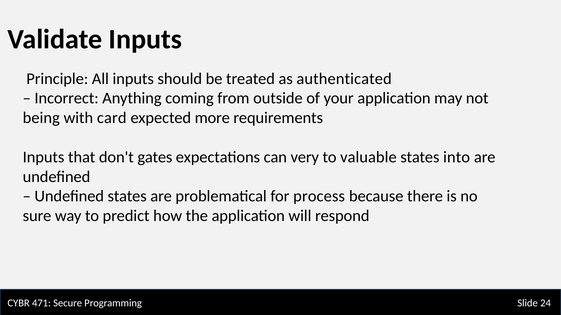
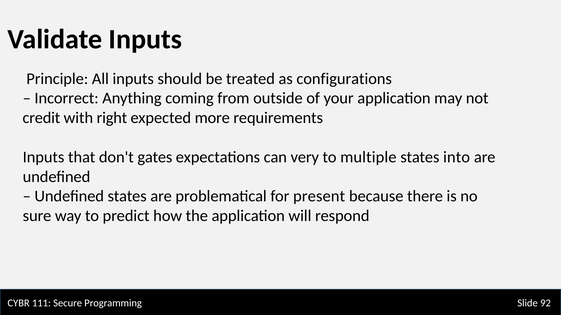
authenticated: authenticated -> configurations
being: being -> credit
card: card -> right
valuable: valuable -> multiple
process: process -> present
471: 471 -> 111
24: 24 -> 92
